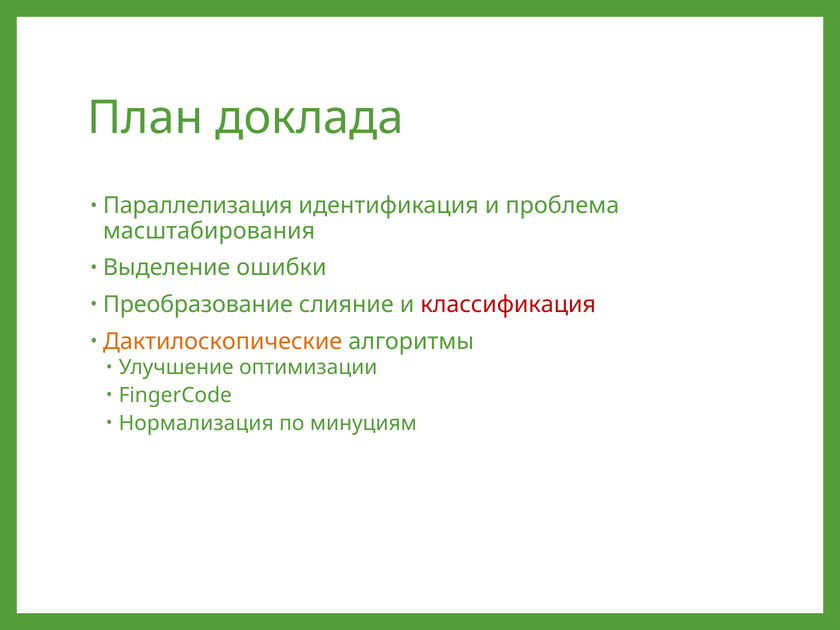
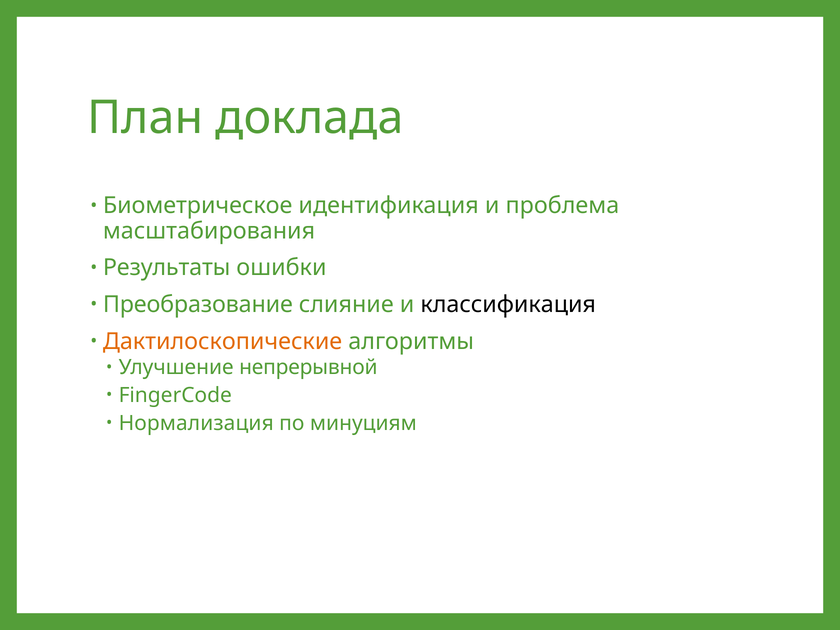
Параллелизация: Параллелизация -> Биометрическое
Выделение: Выделение -> Результаты
классификация colour: red -> black
оптимизации: оптимизации -> непрерывной
